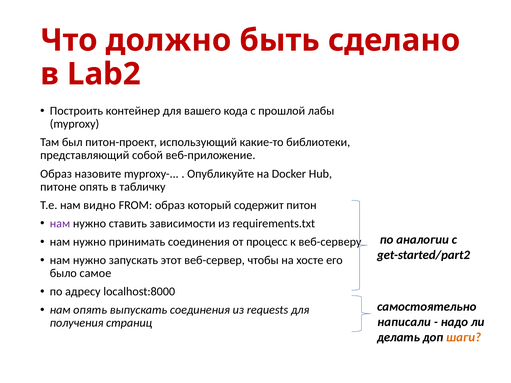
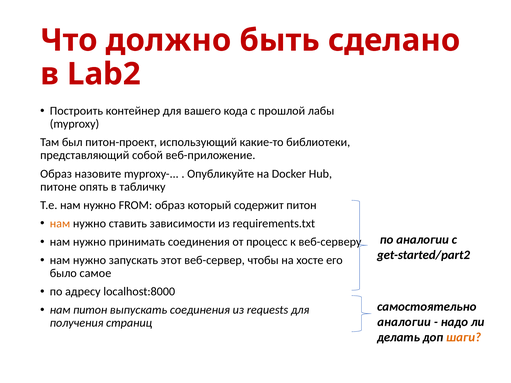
Т.е нам видно: видно -> нужно
нам at (60, 224) colour: purple -> orange
нам опять: опять -> питон
написали at (404, 322): написали -> аналогии
